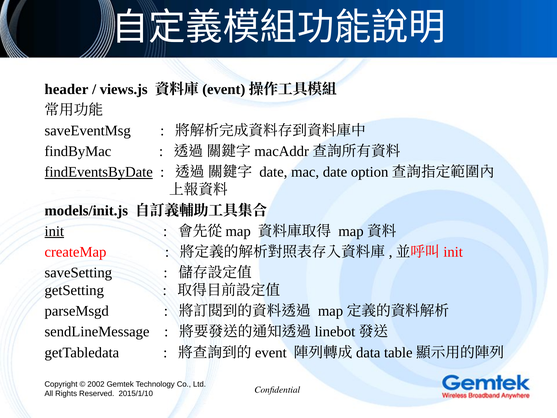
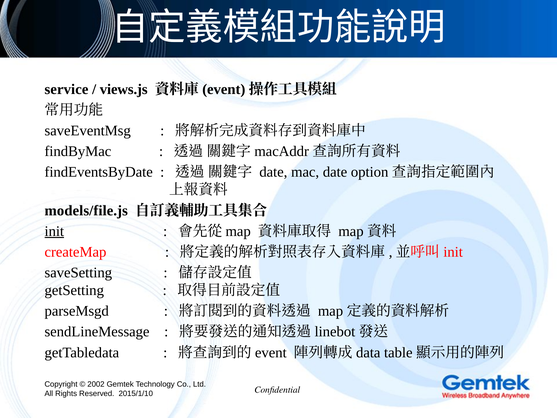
header: header -> service
findEventsByDate underline: present -> none
models/init.js: models/init.js -> models/file.js
